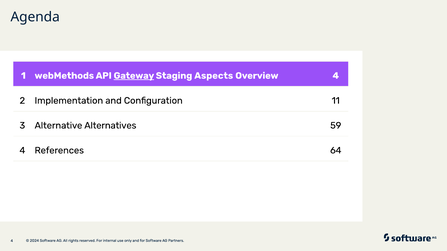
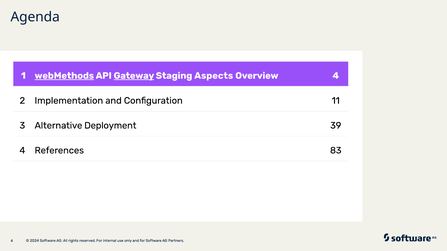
webMethods underline: none -> present
Alternatives: Alternatives -> Deployment
59: 59 -> 39
64: 64 -> 83
